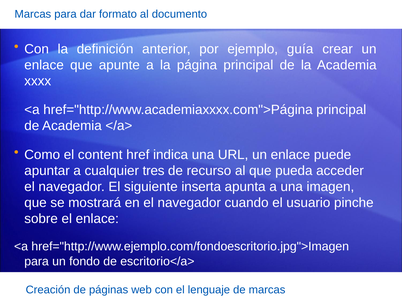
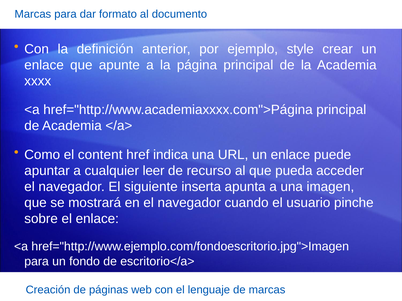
guía: guía -> style
tres: tres -> leer
